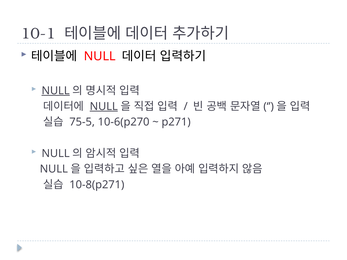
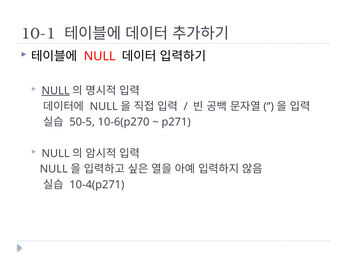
NULL at (104, 106) underline: present -> none
75-5: 75-5 -> 50-5
10-8(p271: 10-8(p271 -> 10-4(p271
